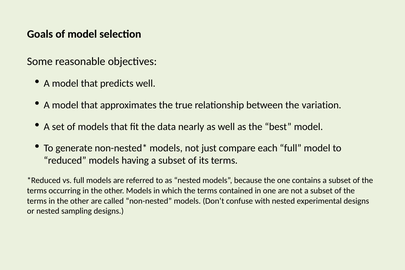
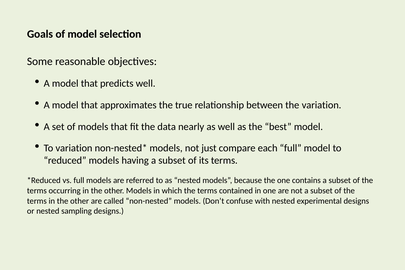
To generate: generate -> variation
